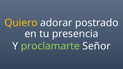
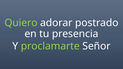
Quiero colour: yellow -> light green
